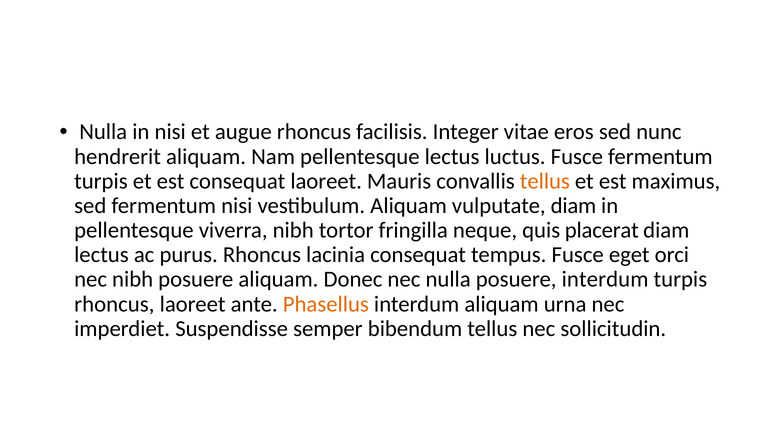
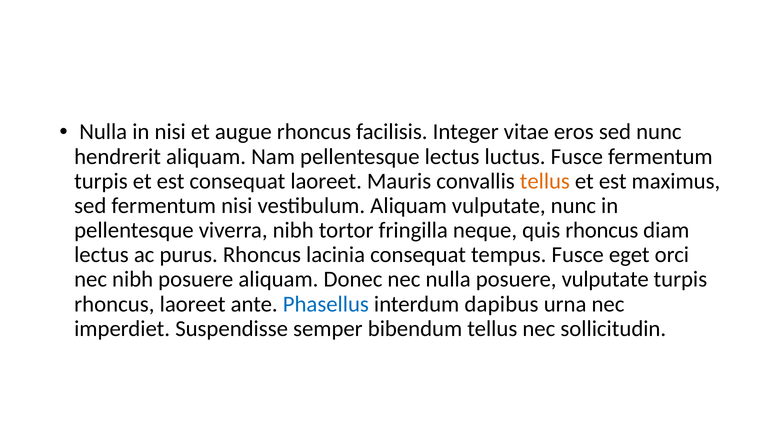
vulputate diam: diam -> nunc
quis placerat: placerat -> rhoncus
posuere interdum: interdum -> vulputate
Phasellus colour: orange -> blue
interdum aliquam: aliquam -> dapibus
